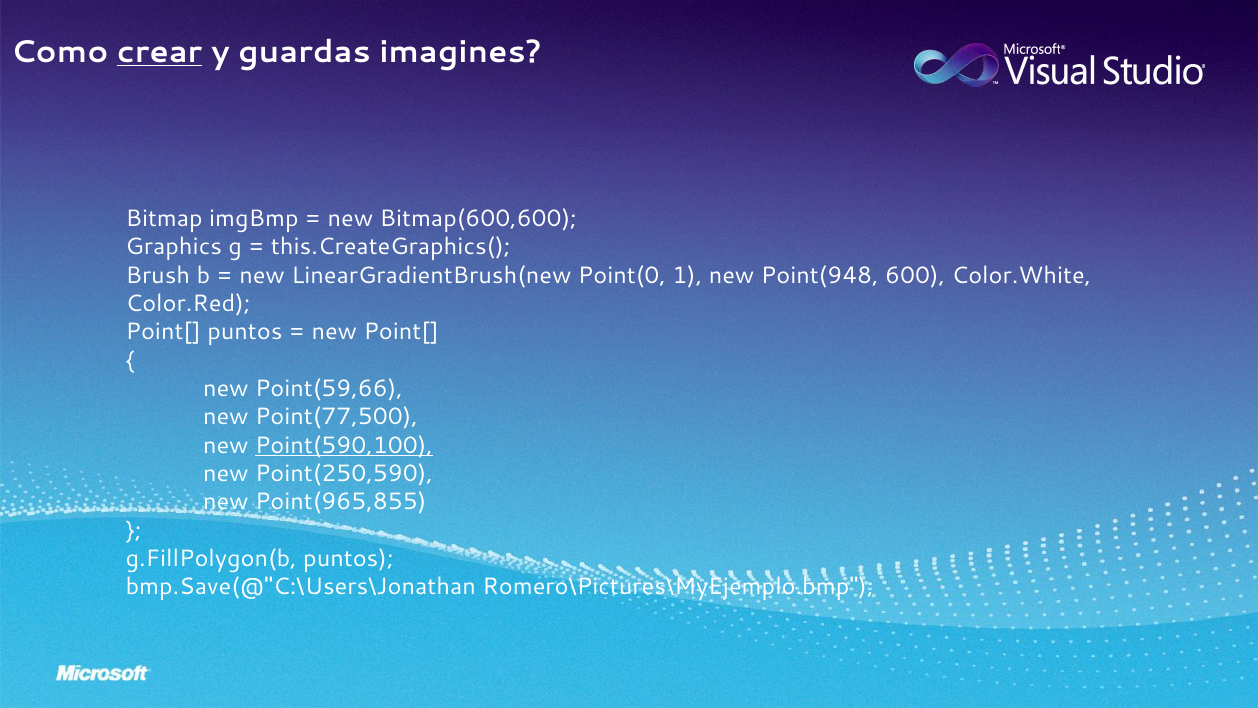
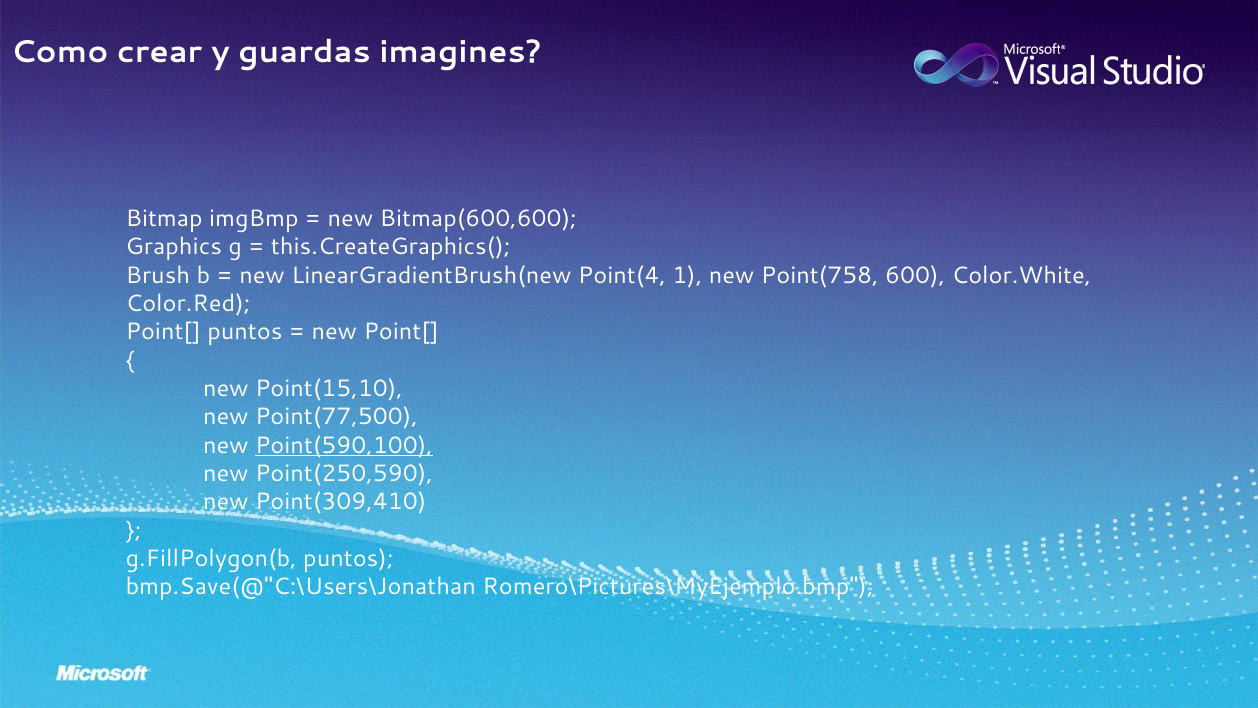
crear underline: present -> none
Point(0: Point(0 -> Point(4
Point(948: Point(948 -> Point(758
Point(59,66: Point(59,66 -> Point(15,10
Point(965,855: Point(965,855 -> Point(309,410
